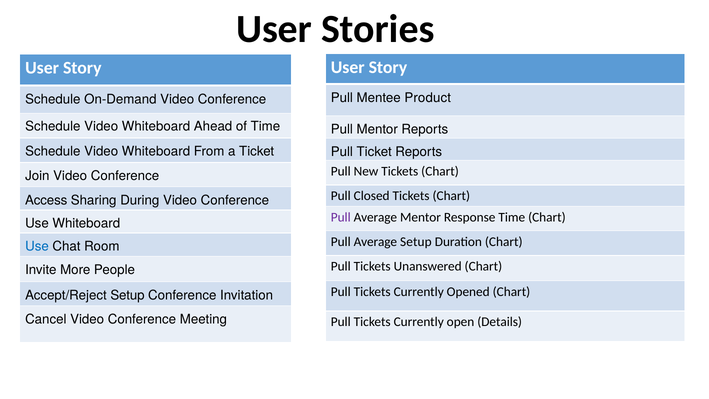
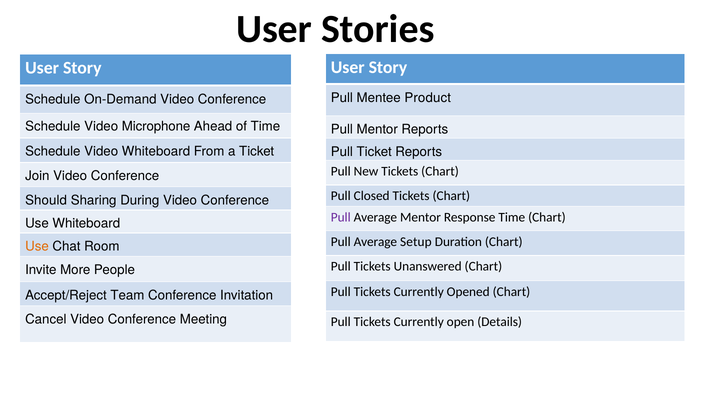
Whiteboard at (156, 127): Whiteboard -> Microphone
Access: Access -> Should
Use at (37, 246) colour: blue -> orange
Accept/Reject Setup: Setup -> Team
